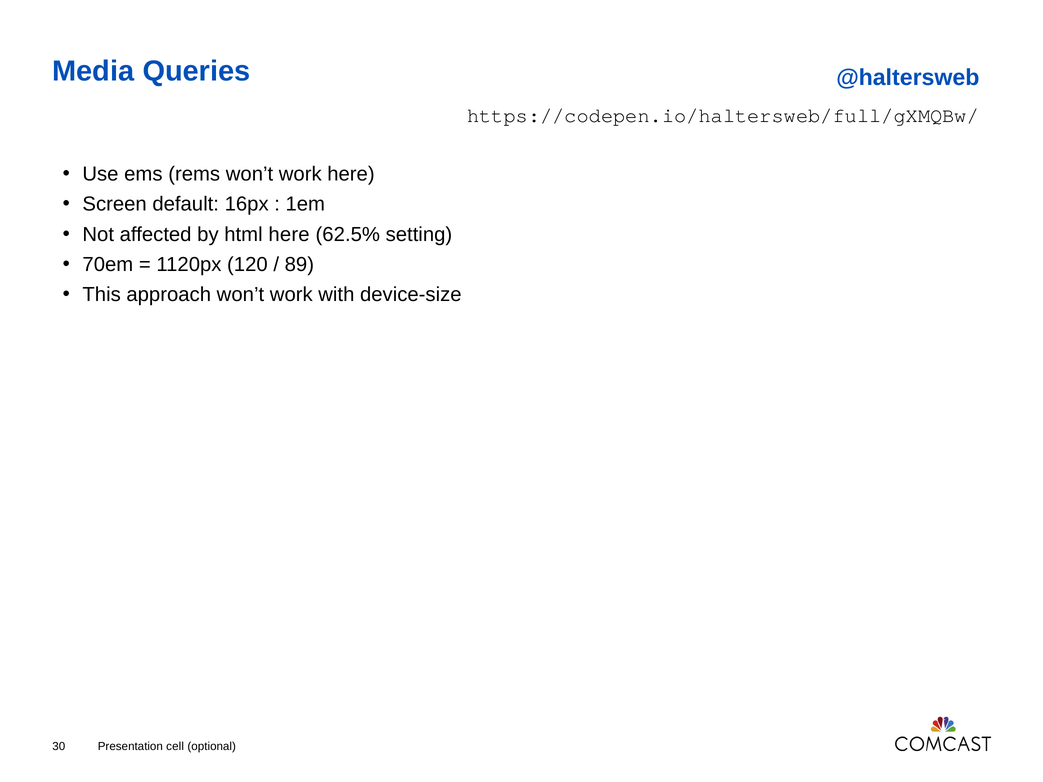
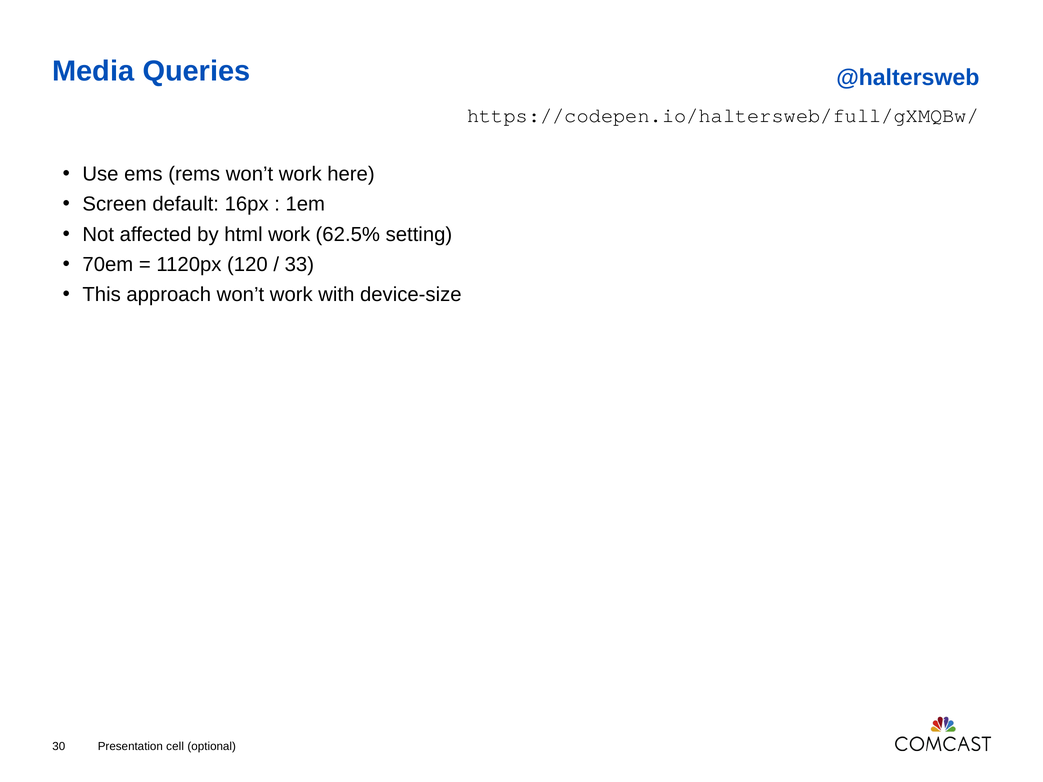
html here: here -> work
89: 89 -> 33
